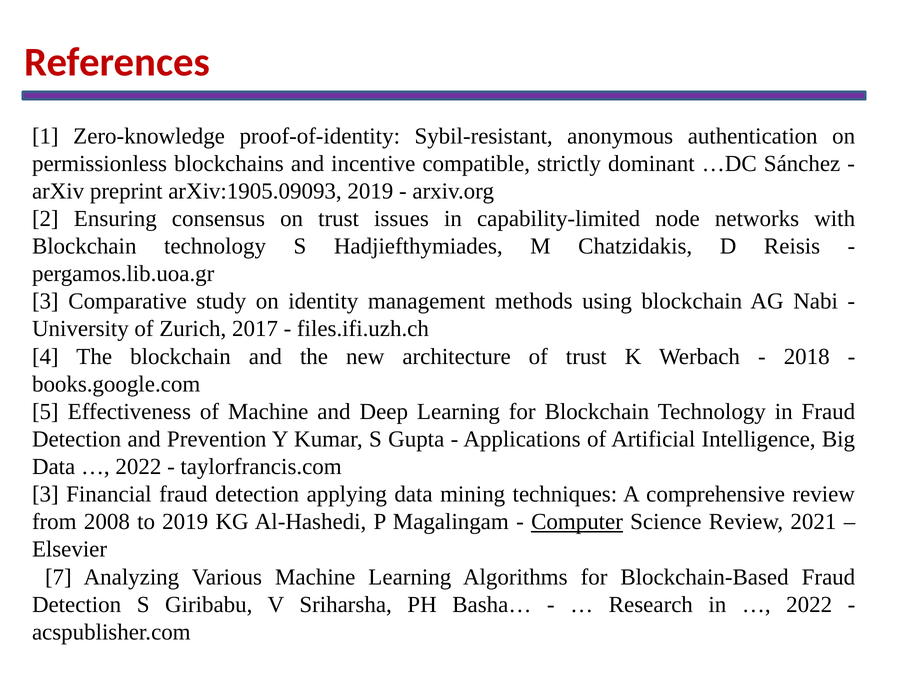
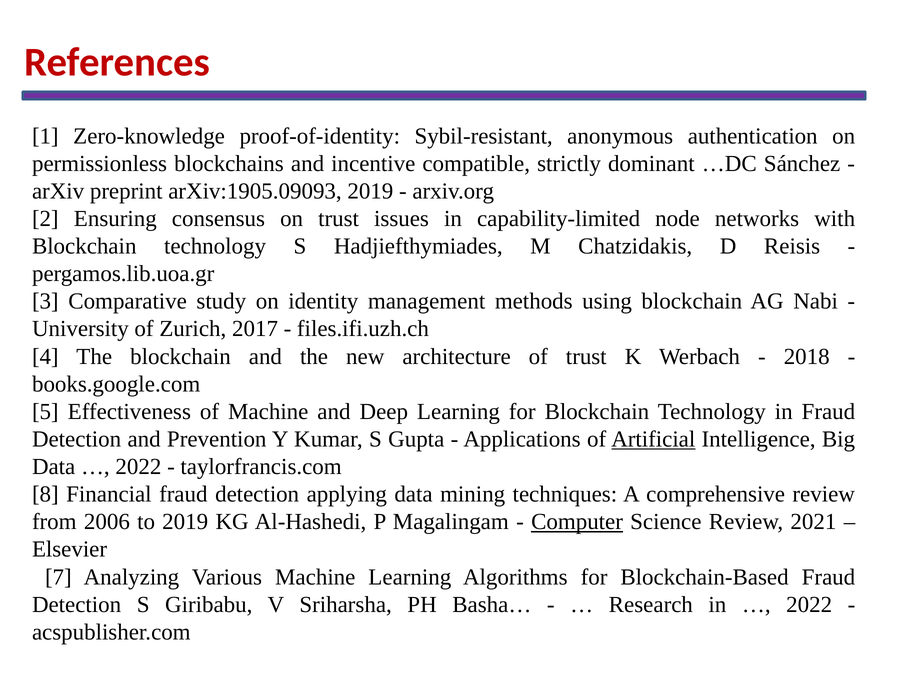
Artificial underline: none -> present
3 at (45, 494): 3 -> 8
2008: 2008 -> 2006
